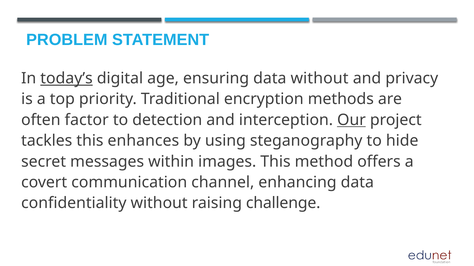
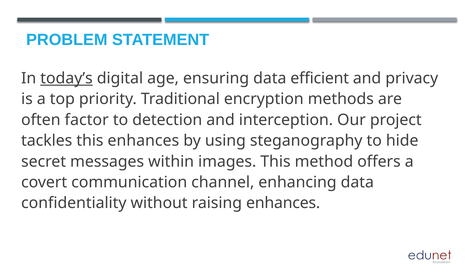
data without: without -> efficient
Our underline: present -> none
raising challenge: challenge -> enhances
